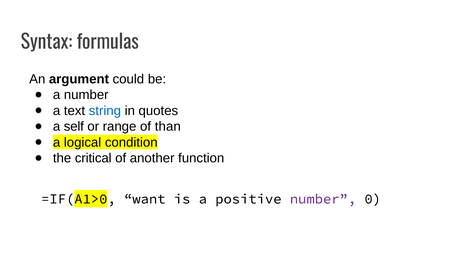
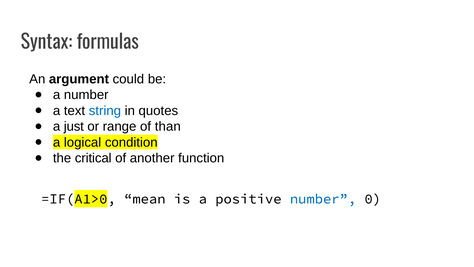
self: self -> just
want: want -> mean
number at (323, 199) colour: purple -> blue
